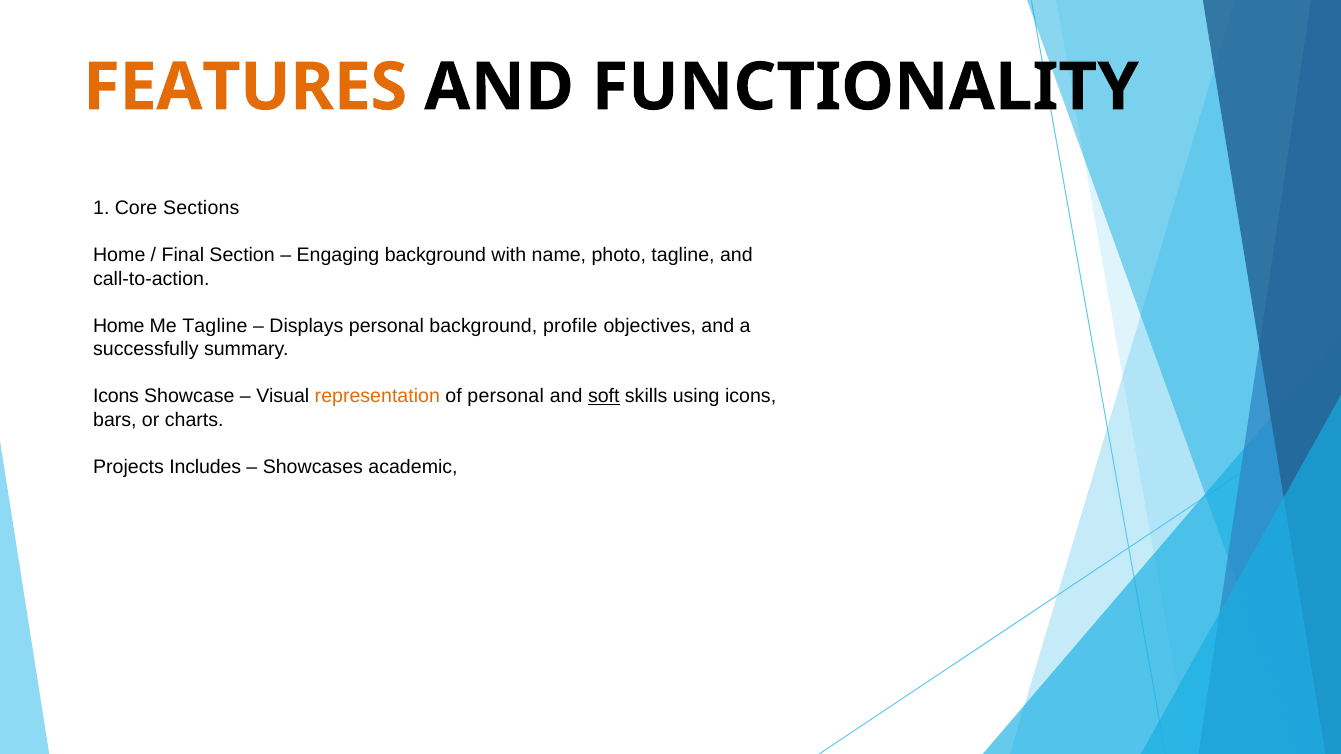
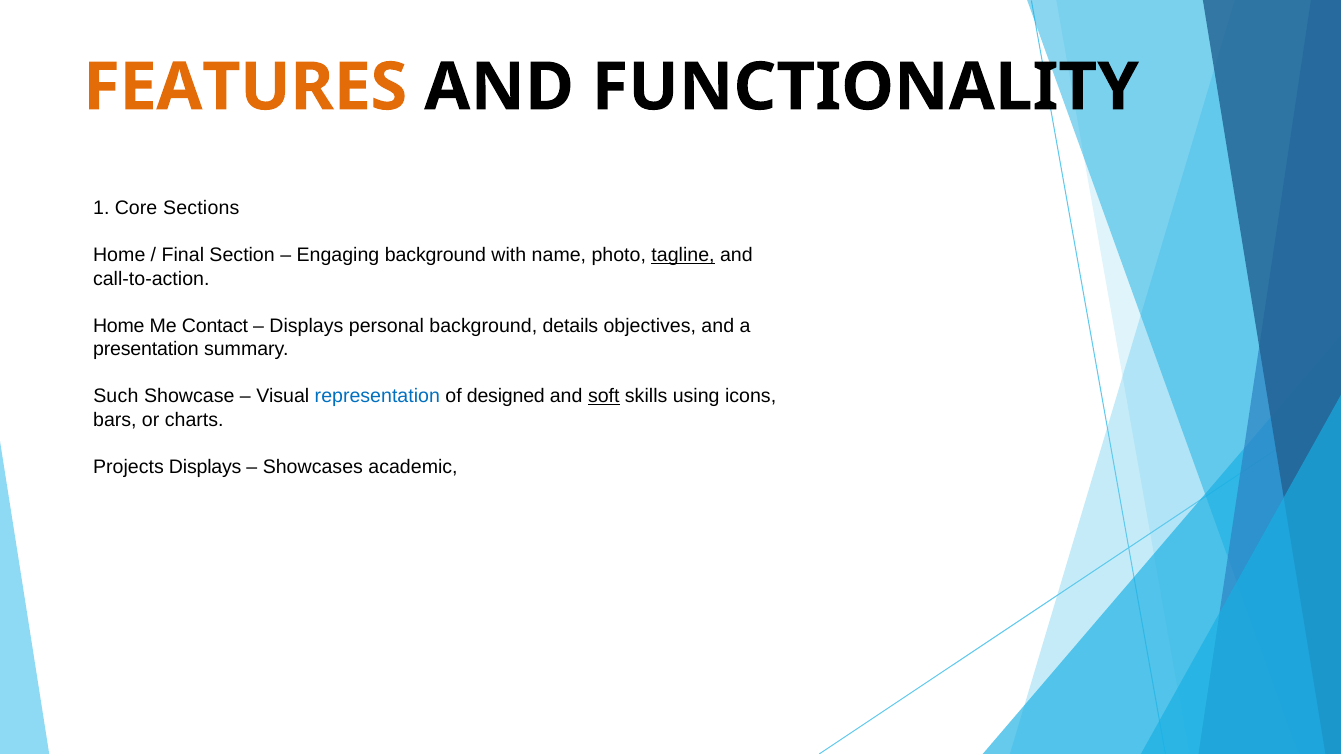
tagline at (683, 256) underline: none -> present
Me Tagline: Tagline -> Contact
profile: profile -> details
successfully: successfully -> presentation
Icons at (116, 396): Icons -> Such
representation colour: orange -> blue
of personal: personal -> designed
Projects Includes: Includes -> Displays
